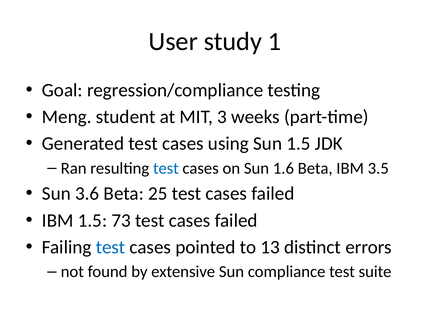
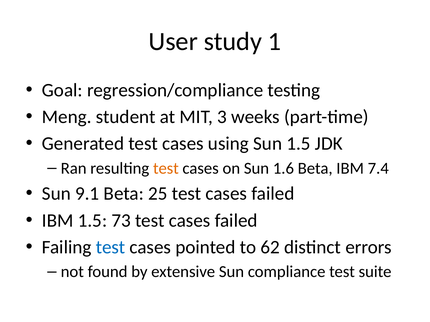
test at (166, 168) colour: blue -> orange
3.5: 3.5 -> 7.4
3.6: 3.6 -> 9.1
13: 13 -> 62
